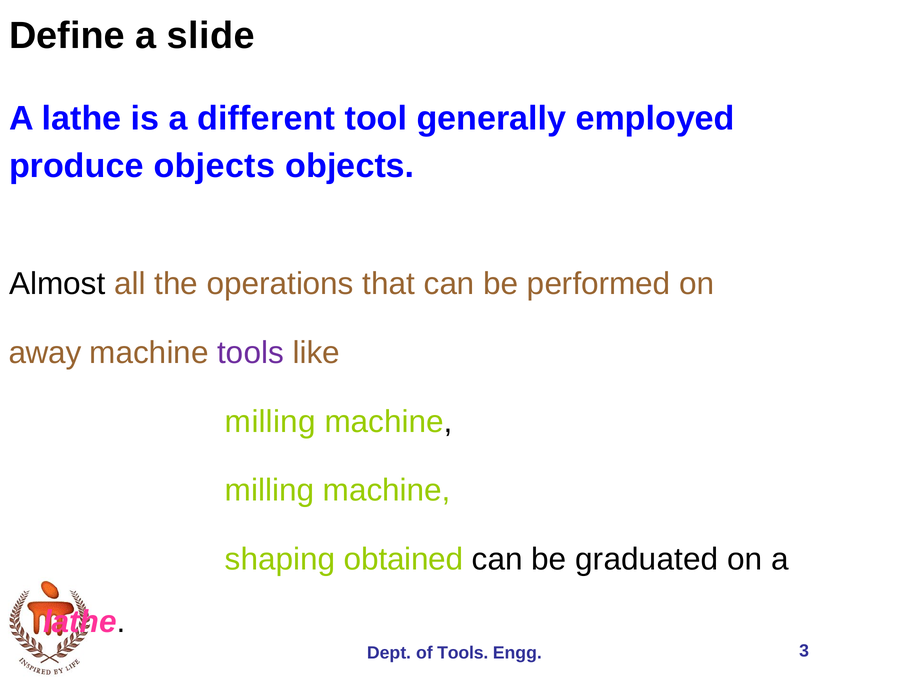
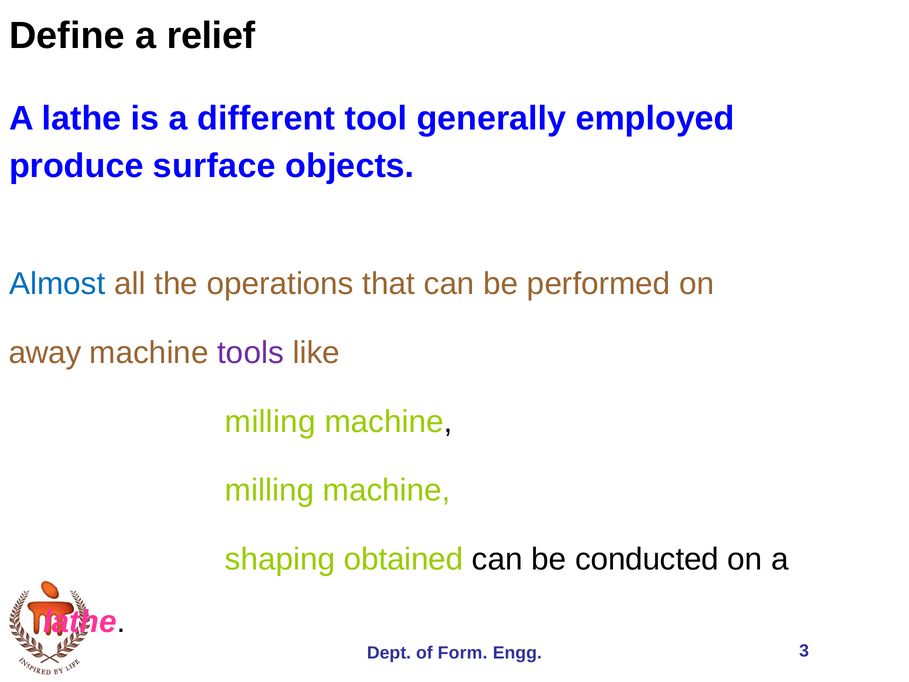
slide: slide -> relief
produce objects: objects -> surface
Almost colour: black -> blue
graduated: graduated -> conducted
of Tools: Tools -> Form
